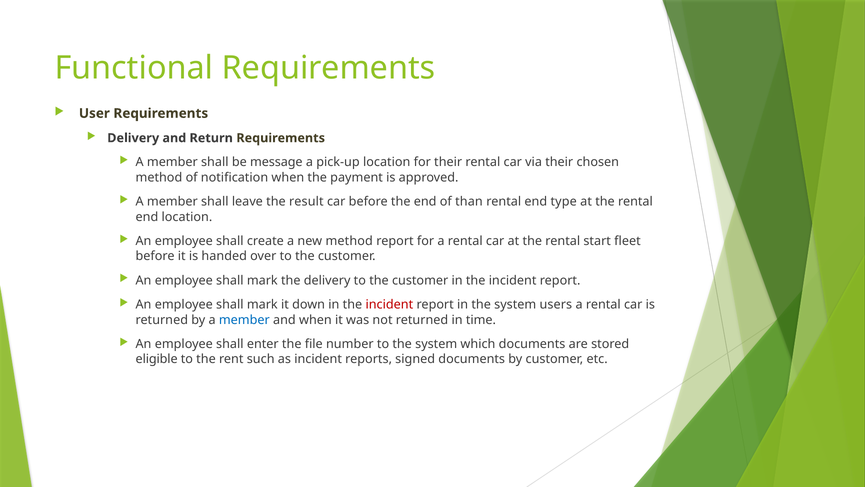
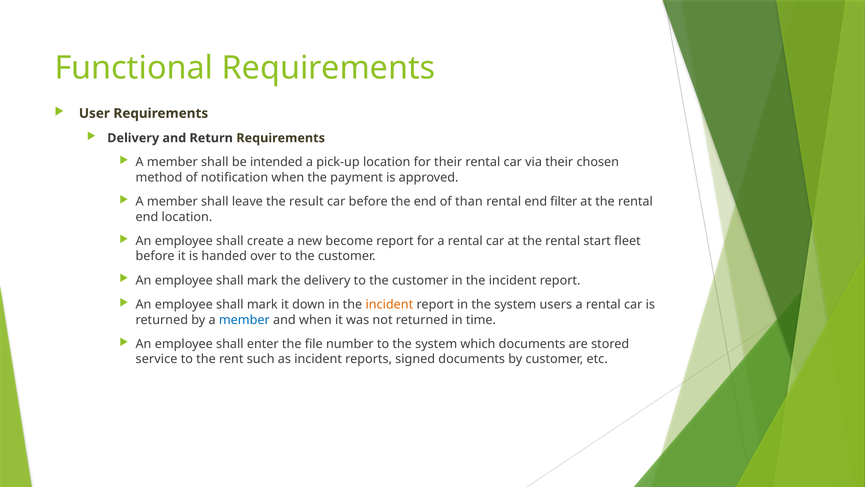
message: message -> intended
type: type -> filter
new method: method -> become
incident at (389, 304) colour: red -> orange
eligible: eligible -> service
